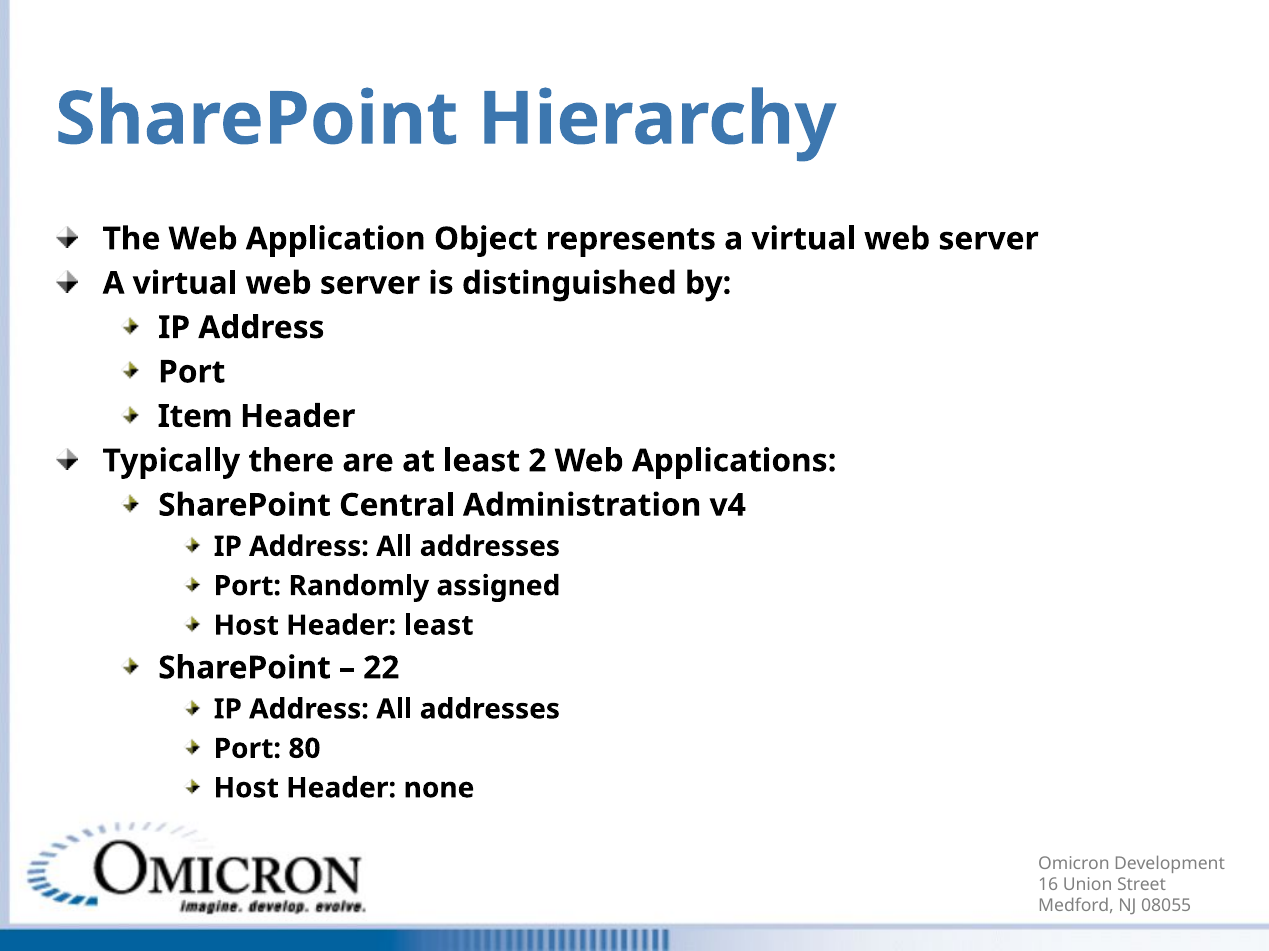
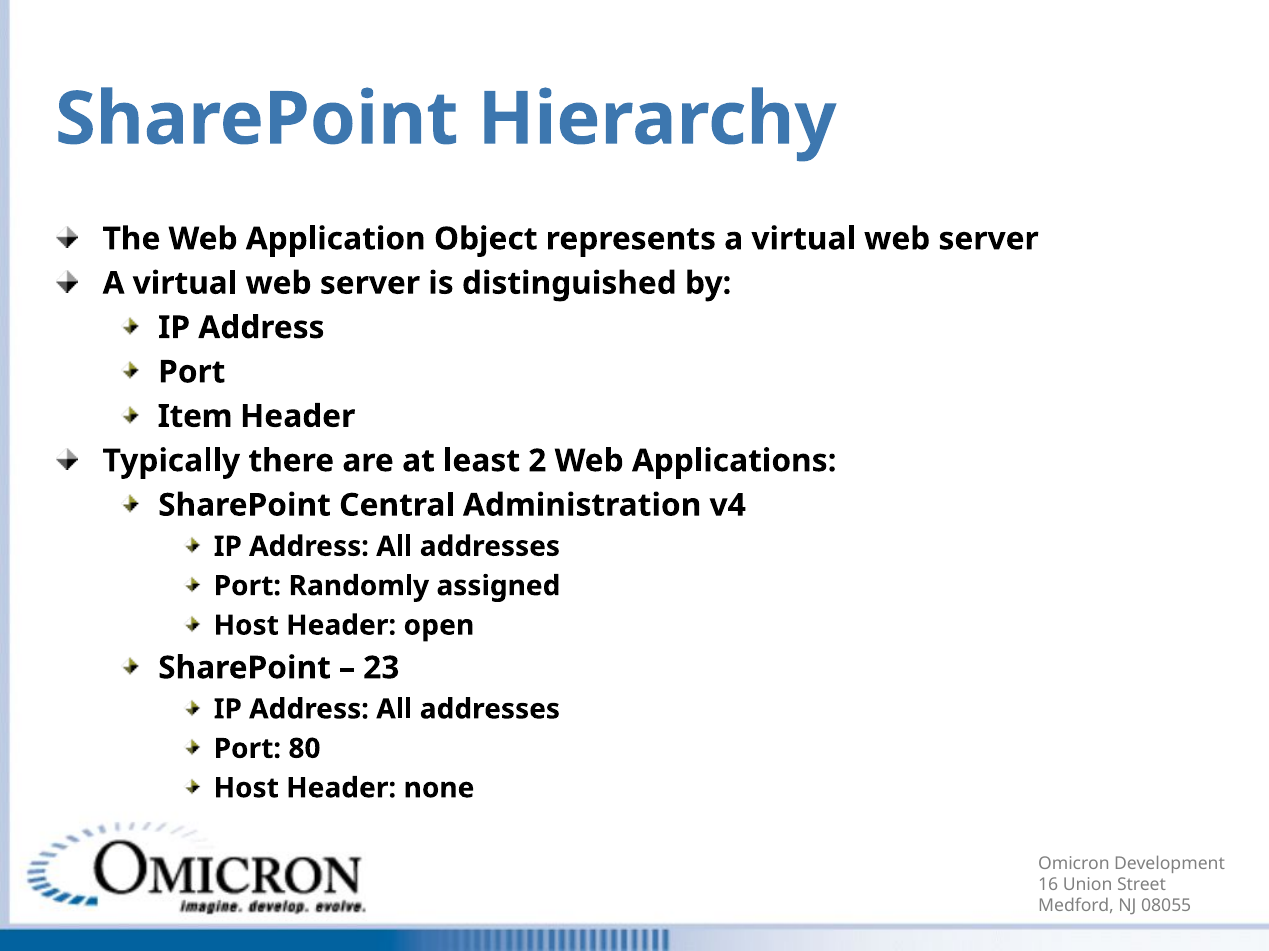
Header least: least -> open
22: 22 -> 23
